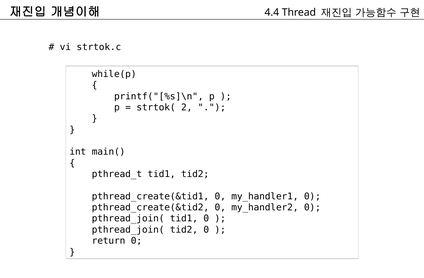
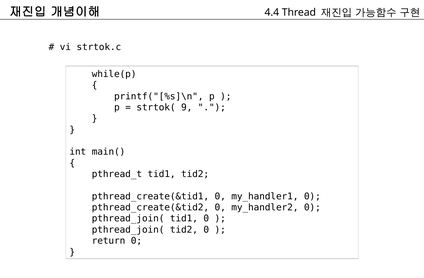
2: 2 -> 9
